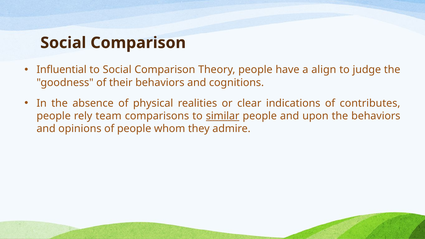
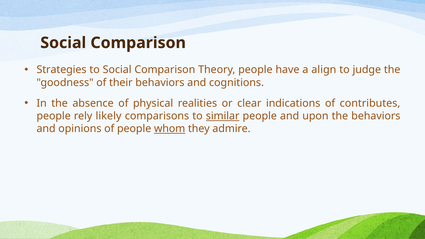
Inﬂuential: Inﬂuential -> Strategies
team: team -> likely
whom underline: none -> present
